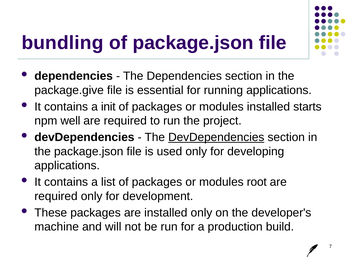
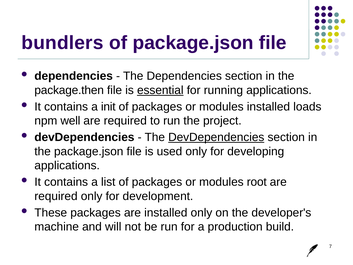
bundling: bundling -> bundlers
package.give: package.give -> package.then
essential underline: none -> present
starts: starts -> loads
